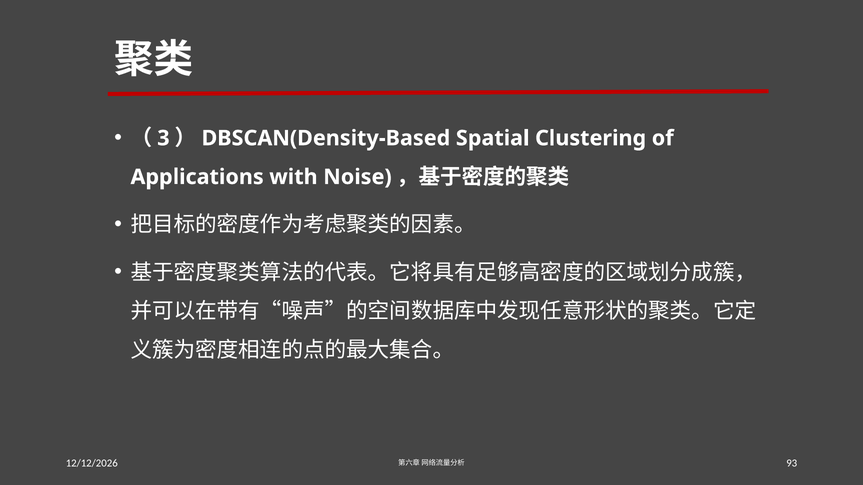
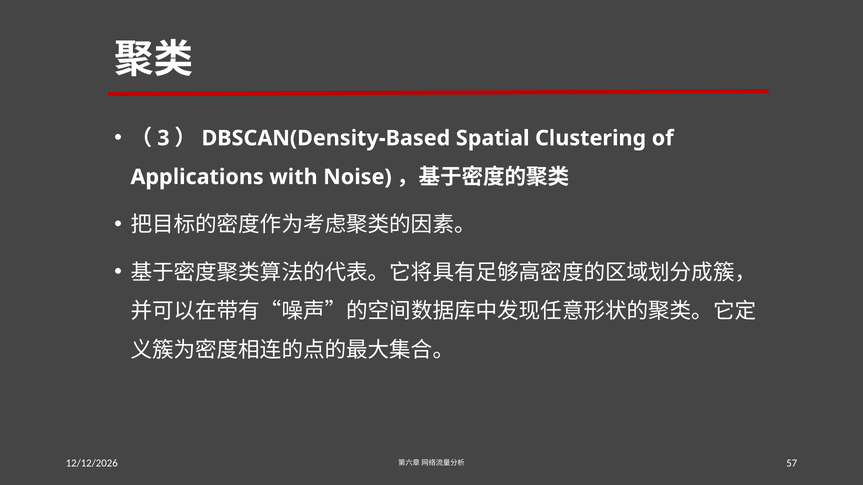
93: 93 -> 57
